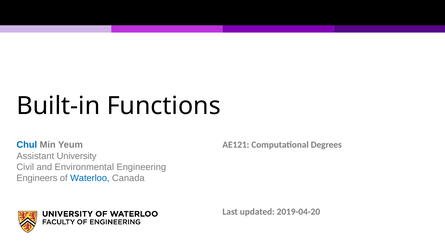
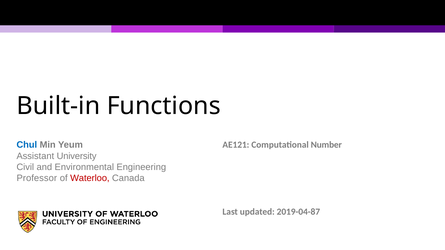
Degrees: Degrees -> Number
Engineers: Engineers -> Professor
Waterloo colour: blue -> red
2019-04-20: 2019-04-20 -> 2019-04-87
